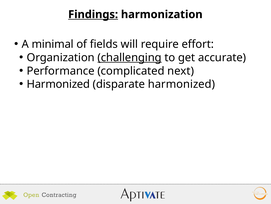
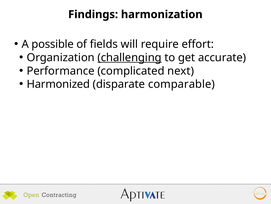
Findings underline: present -> none
minimal: minimal -> possible
disparate harmonized: harmonized -> comparable
